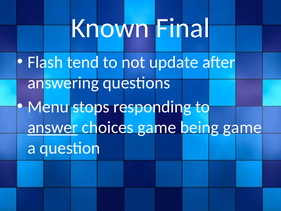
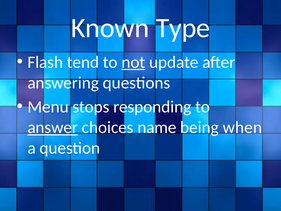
Final: Final -> Type
not underline: none -> present
choices game: game -> name
being game: game -> when
